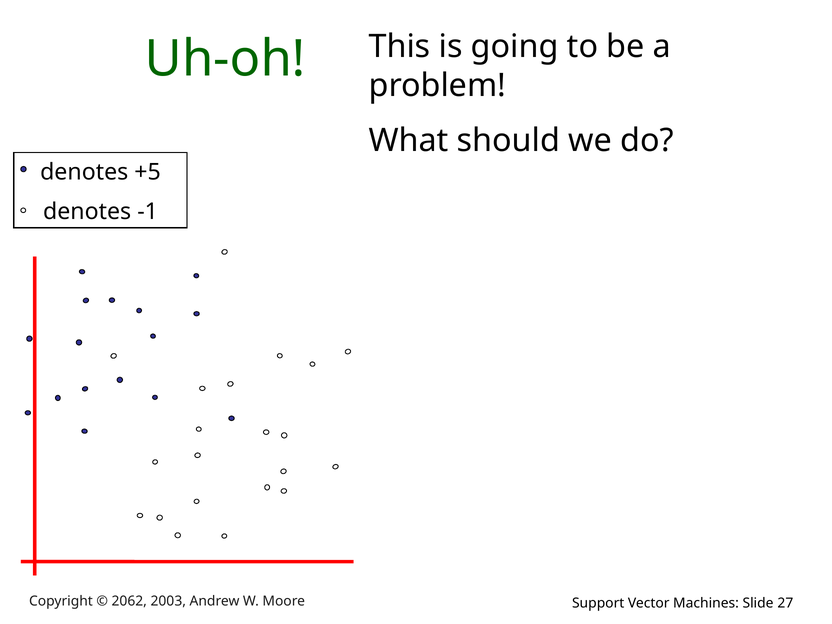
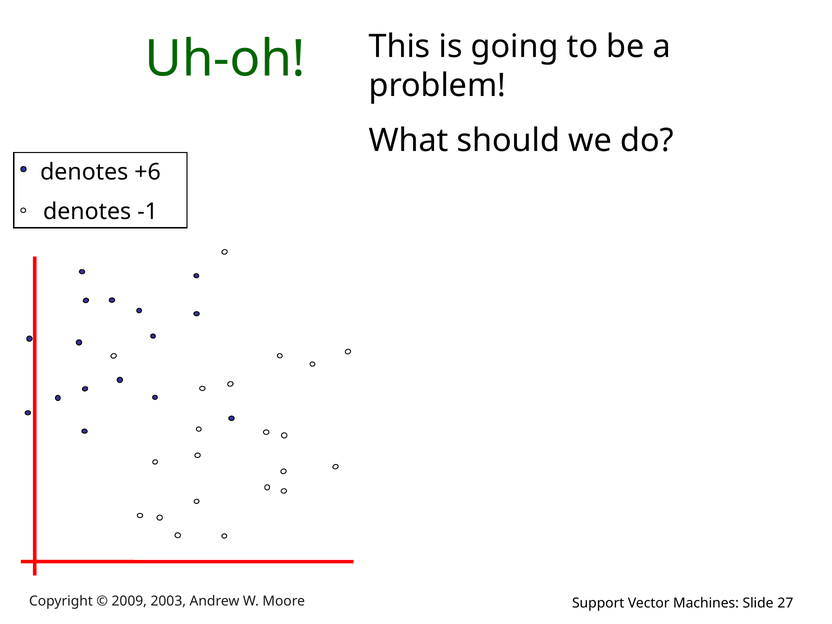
+5: +5 -> +6
2062: 2062 -> 2009
